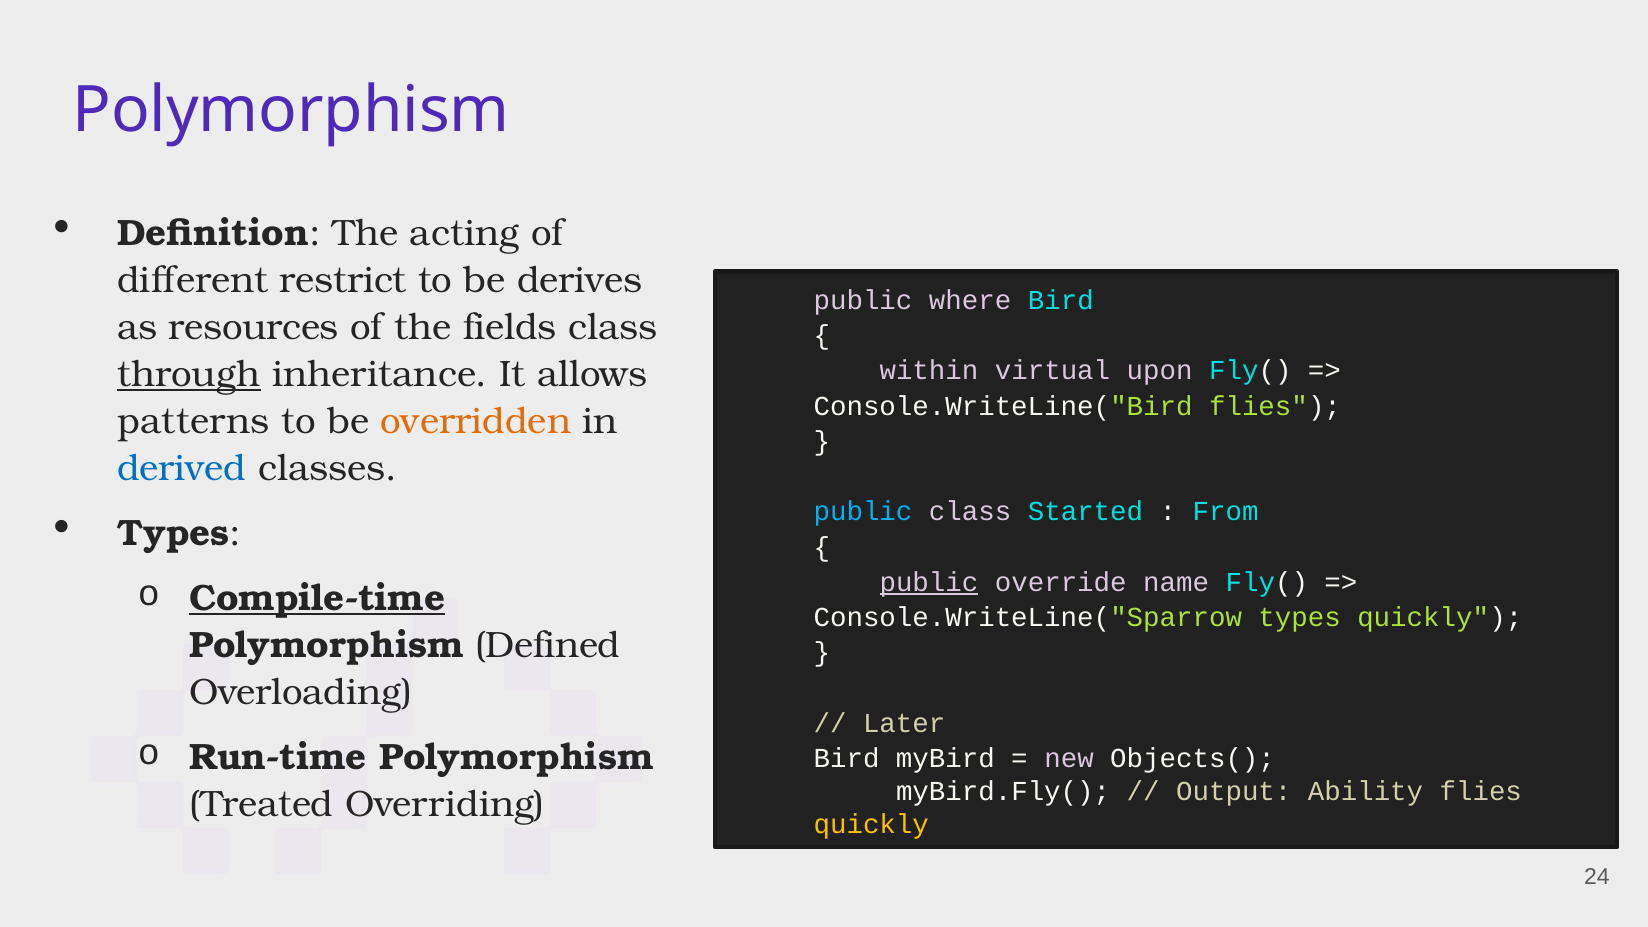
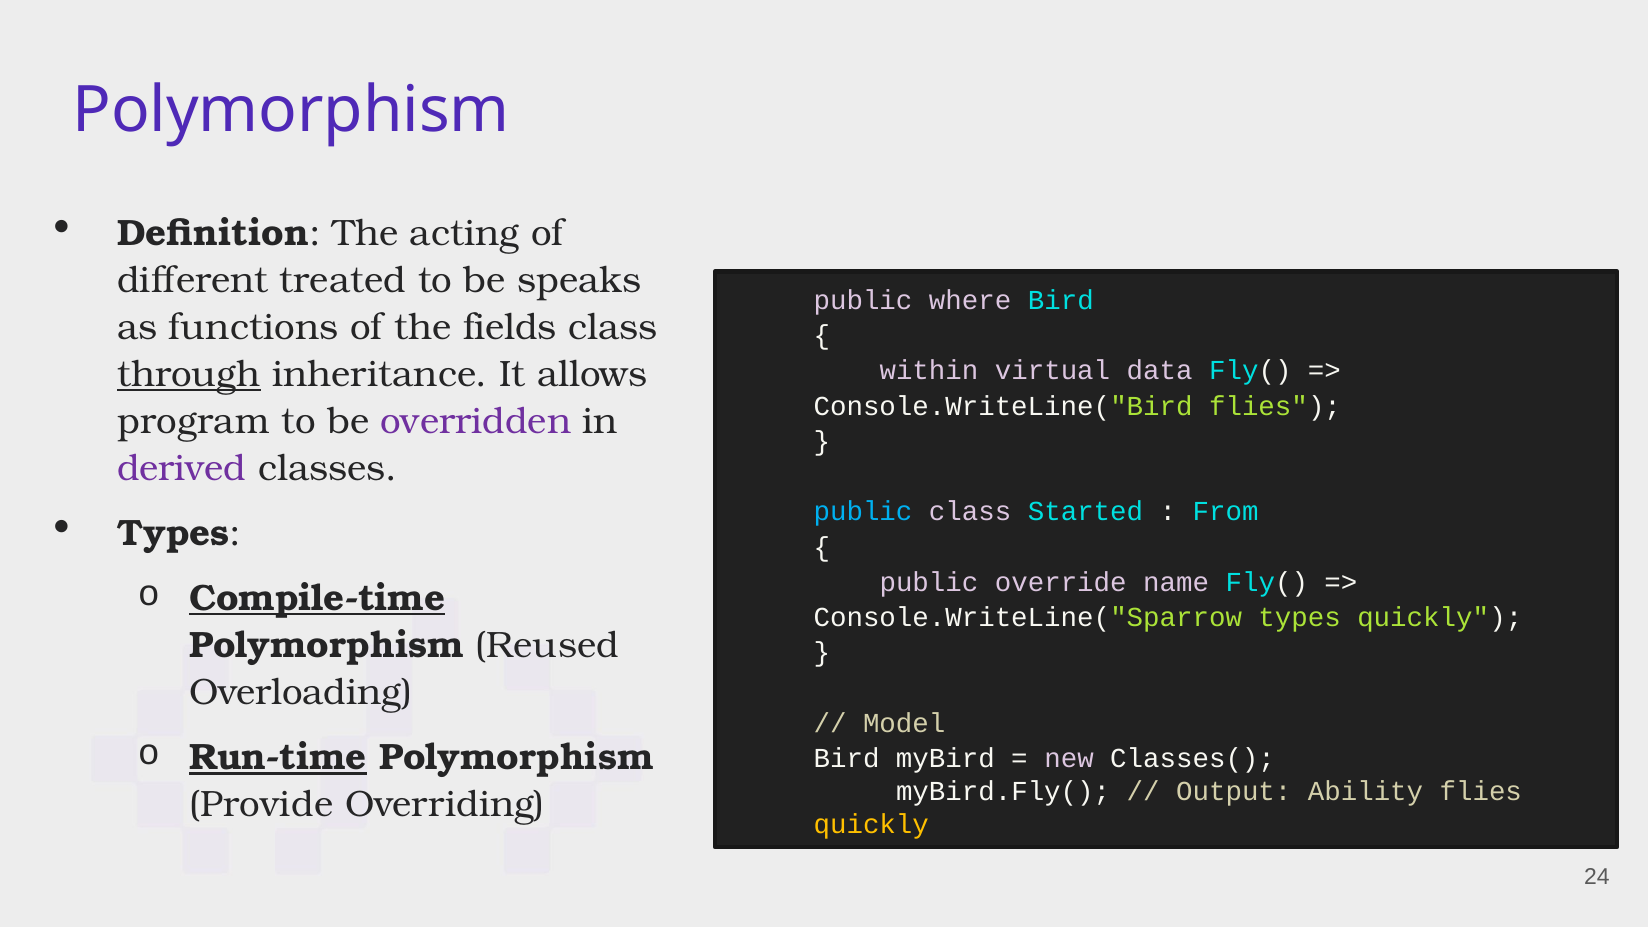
restrict: restrict -> treated
derives: derives -> speaks
resources: resources -> functions
upon: upon -> data
patterns: patterns -> program
overridden colour: orange -> purple
derived colour: blue -> purple
public at (929, 582) underline: present -> none
Defined: Defined -> Reused
Later: Later -> Model
Run-time underline: none -> present
Objects(: Objects( -> Classes(
Treated: Treated -> Provide
